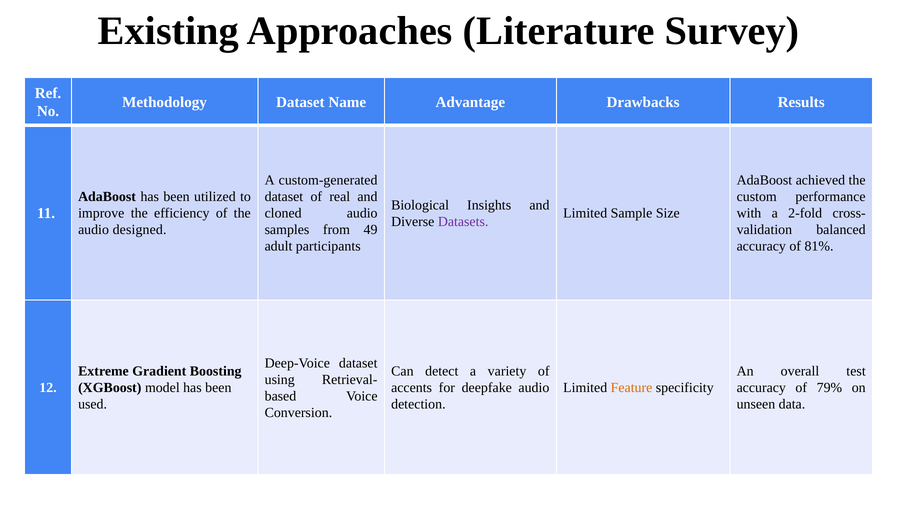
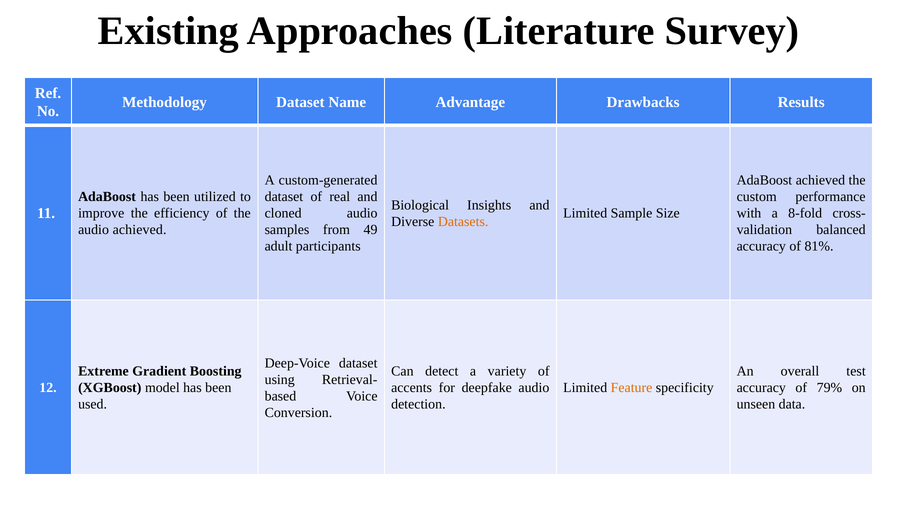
2-fold: 2-fold -> 8-fold
Datasets colour: purple -> orange
audio designed: designed -> achieved
